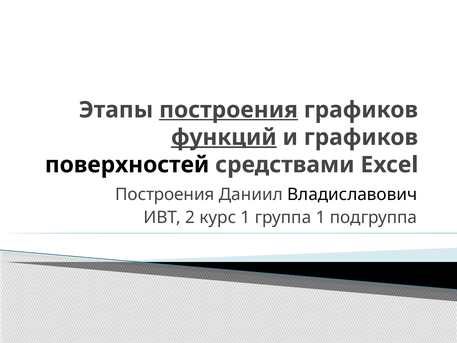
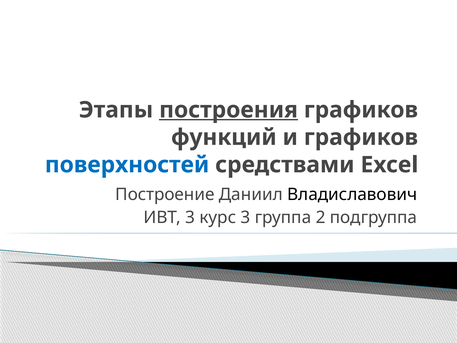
функций underline: present -> none
поверхностей colour: black -> blue
Построения at (165, 194): Построения -> Построение
ИВТ 2: 2 -> 3
курс 1: 1 -> 3
группа 1: 1 -> 2
